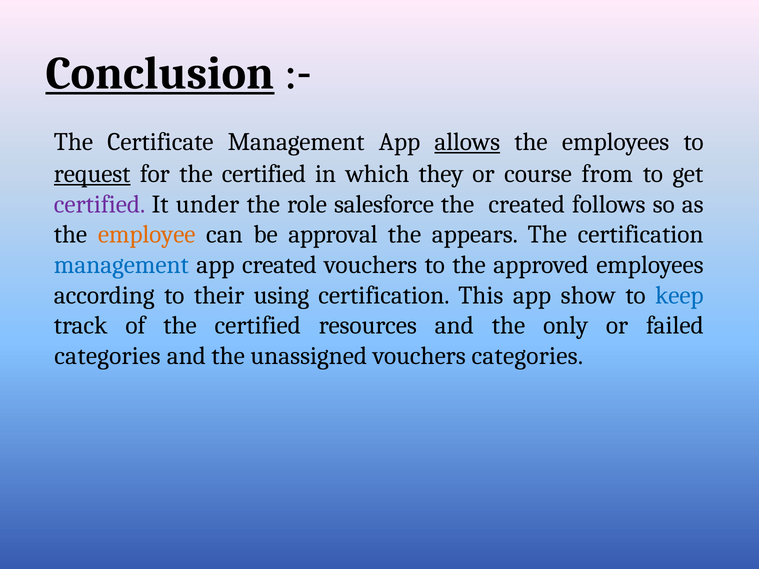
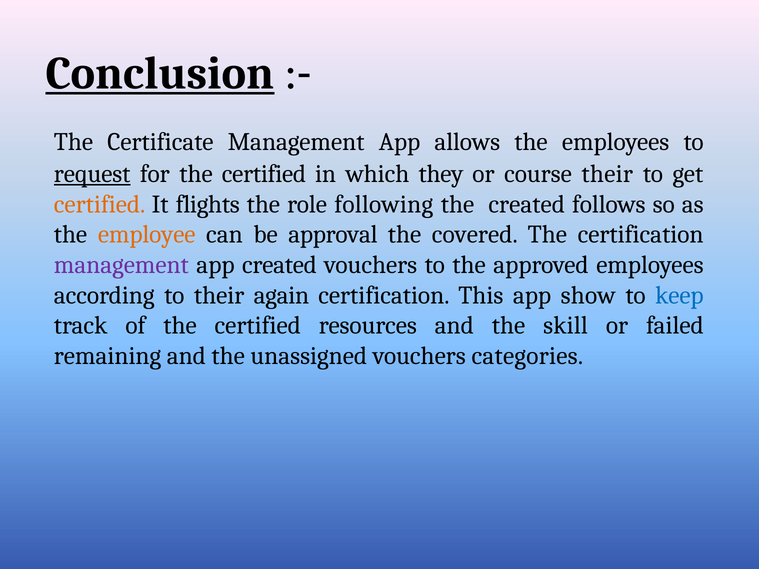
allows underline: present -> none
course from: from -> their
certified at (100, 204) colour: purple -> orange
under: under -> flights
salesforce: salesforce -> following
appears: appears -> covered
management at (121, 265) colour: blue -> purple
using: using -> again
only: only -> skill
categories at (107, 356): categories -> remaining
